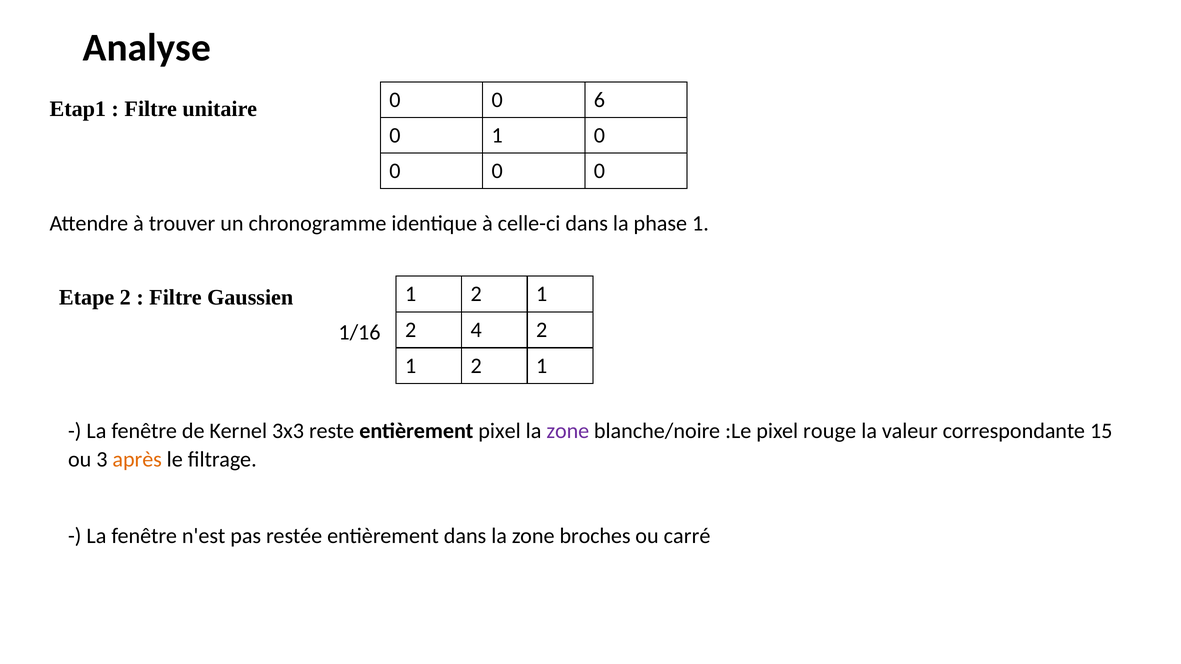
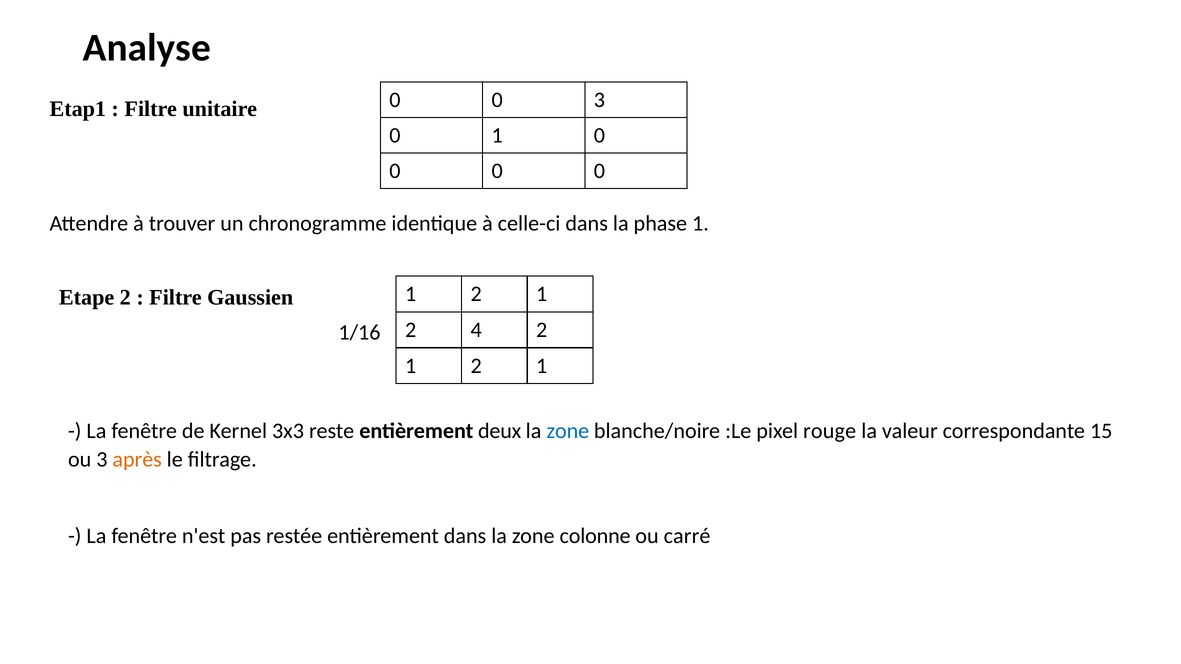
0 6: 6 -> 3
entièrement pixel: pixel -> deux
zone at (568, 431) colour: purple -> blue
broches: broches -> colonne
